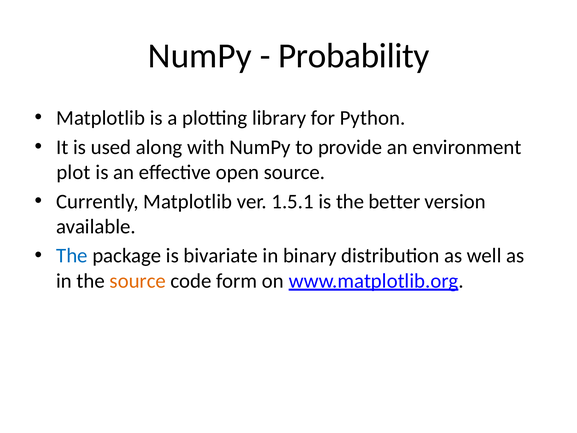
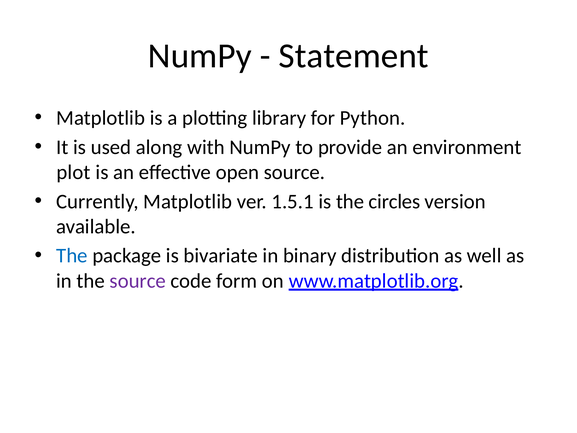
Probability: Probability -> Statement
better: better -> circles
source at (138, 281) colour: orange -> purple
